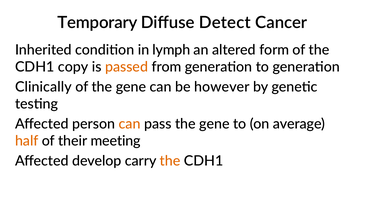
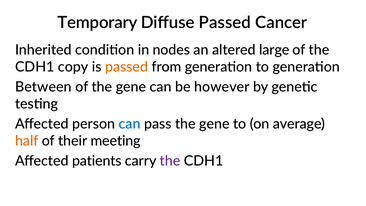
Diffuse Detect: Detect -> Passed
lymph: lymph -> nodes
form: form -> large
Clinically: Clinically -> Between
can at (130, 124) colour: orange -> blue
develop: develop -> patients
the at (170, 161) colour: orange -> purple
